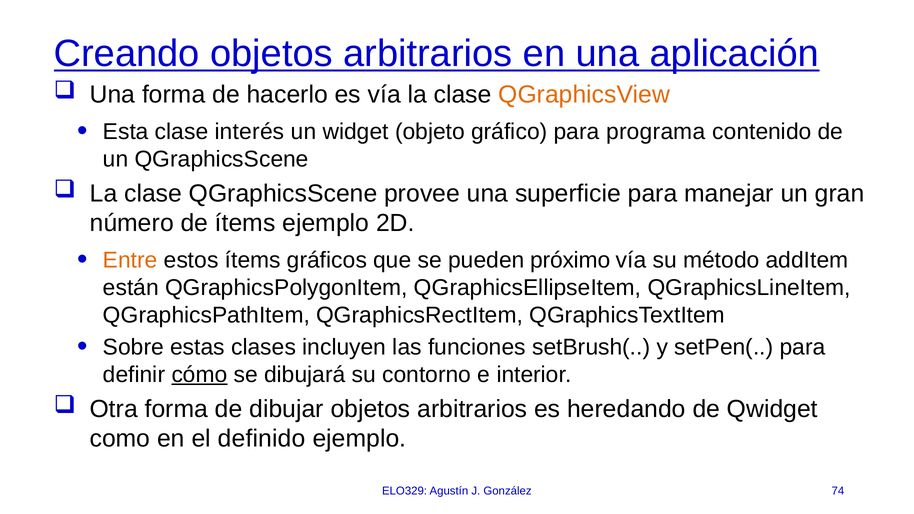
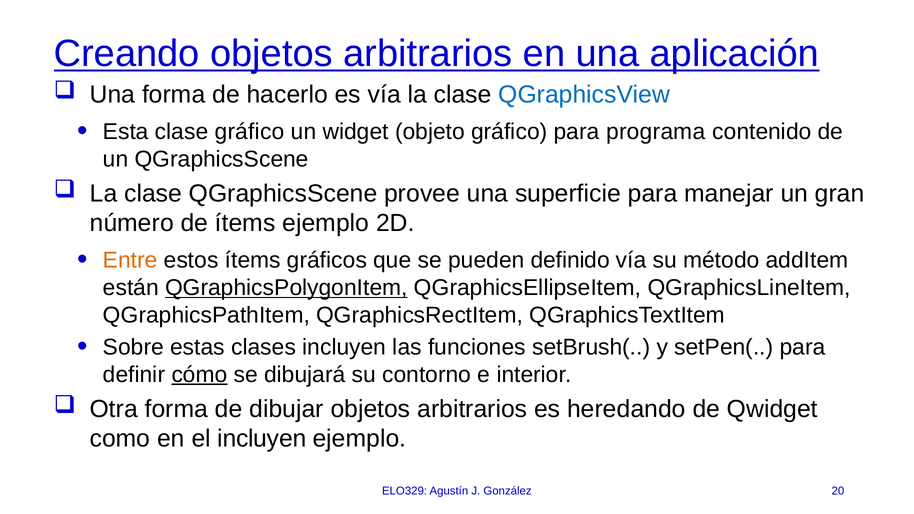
QGraphicsView colour: orange -> blue
clase interés: interés -> gráfico
próximo: próximo -> definido
QGraphicsPolygonItem underline: none -> present
el definido: definido -> incluyen
74: 74 -> 20
